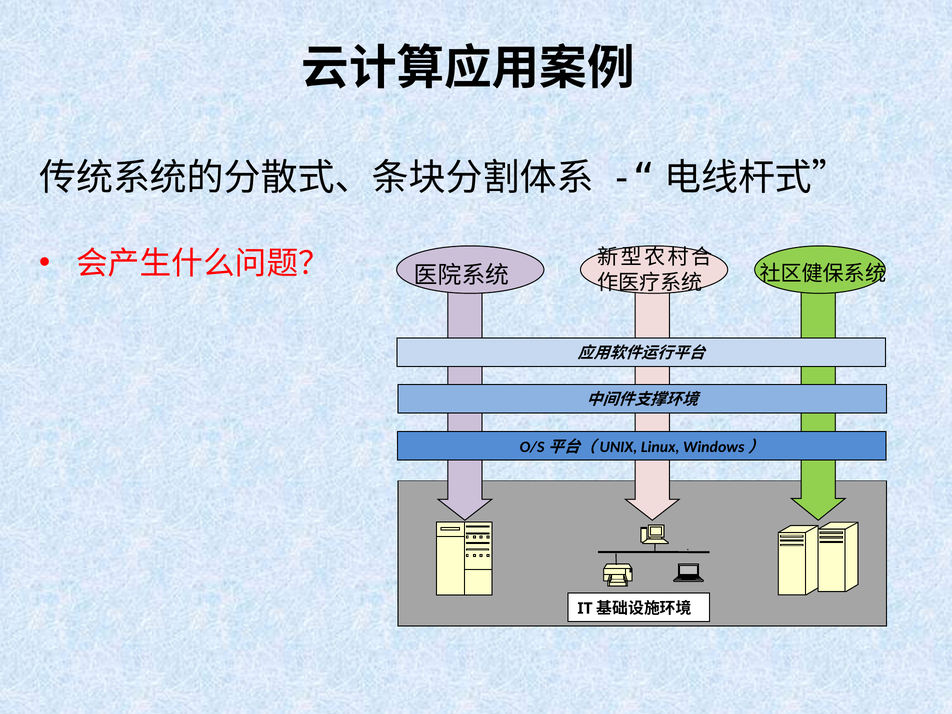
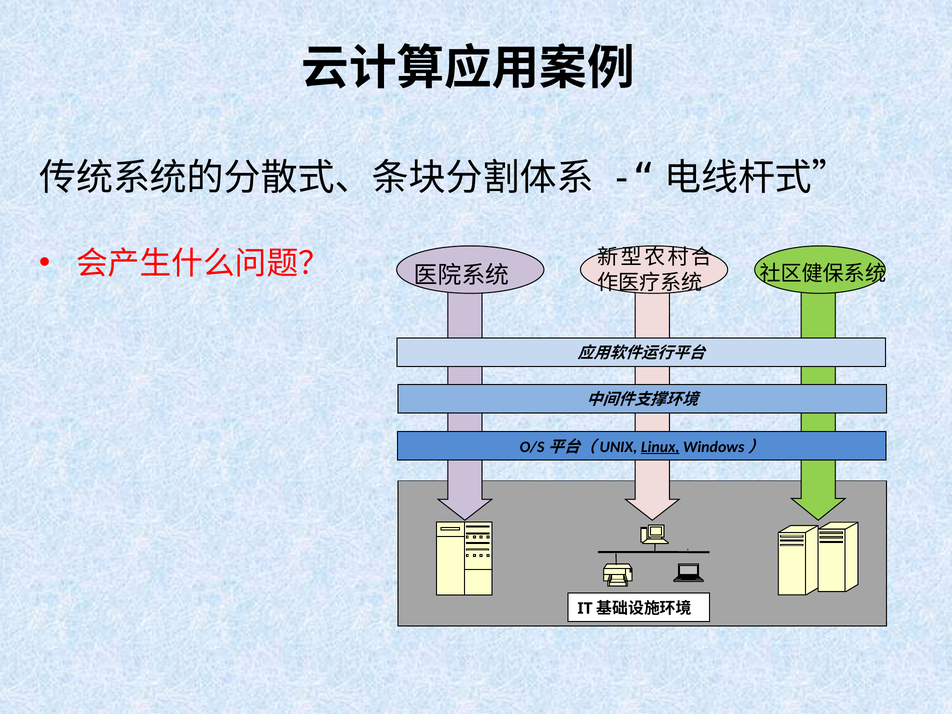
Linux underline: none -> present
